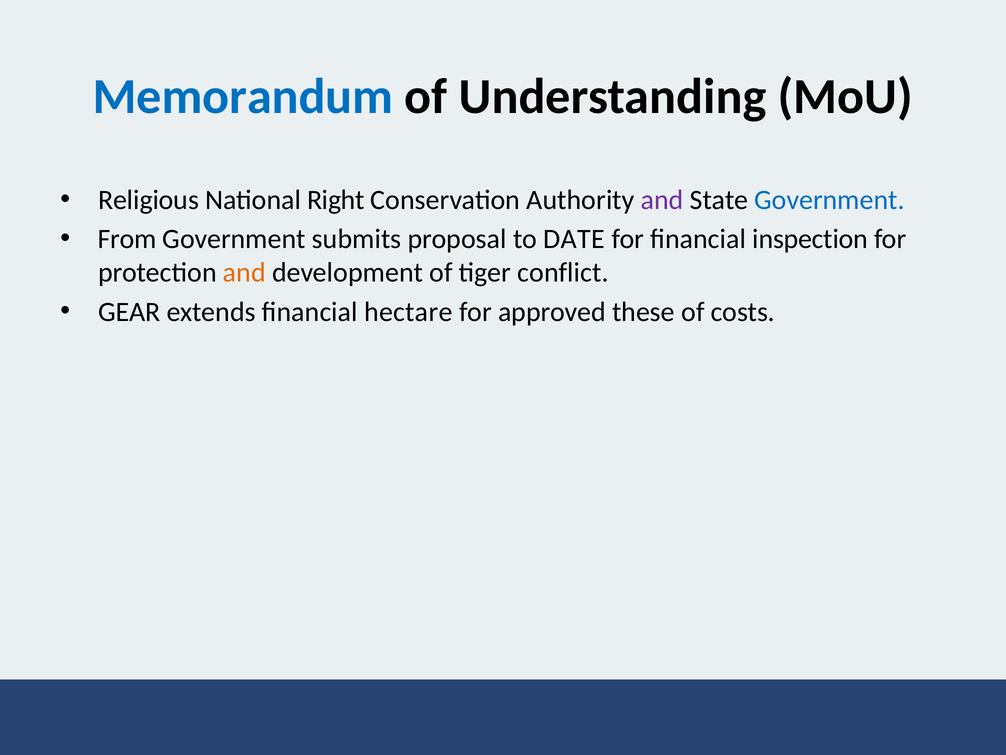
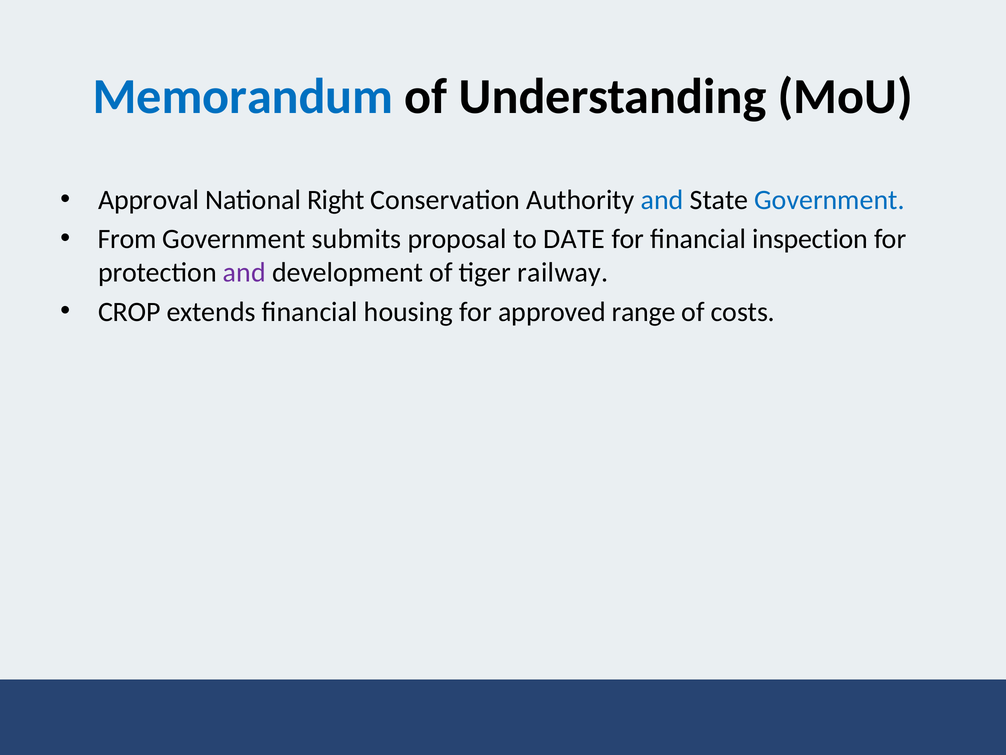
Religious: Religious -> Approval
and at (662, 200) colour: purple -> blue
and at (244, 272) colour: orange -> purple
conflict: conflict -> railway
GEAR: GEAR -> CROP
hectare: hectare -> housing
these: these -> range
